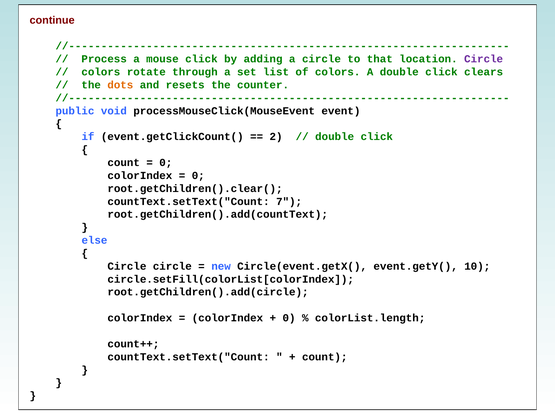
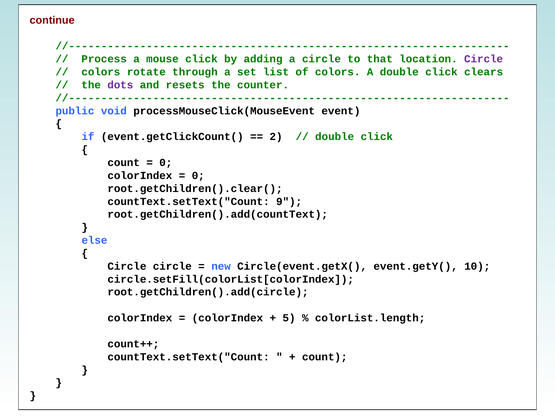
dots colour: orange -> purple
7: 7 -> 9
0 at (289, 318): 0 -> 5
